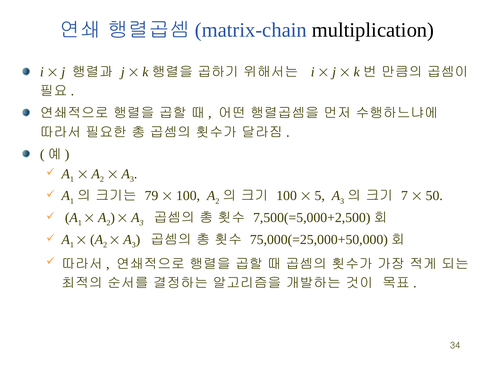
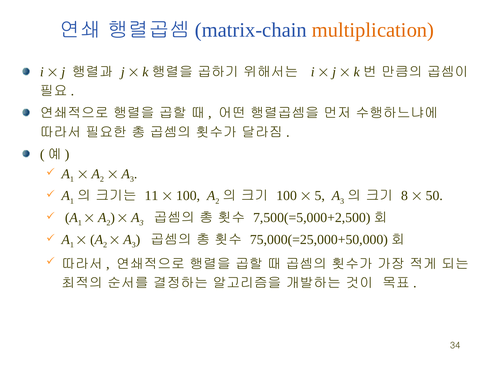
multiplication colour: black -> orange
79: 79 -> 11
7: 7 -> 8
